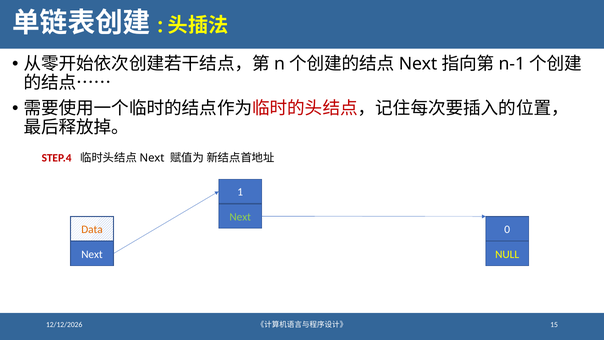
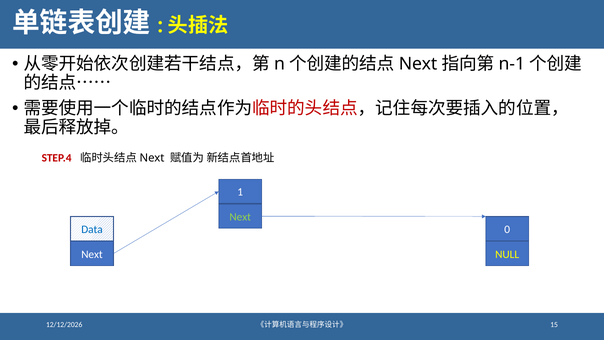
Data colour: orange -> blue
